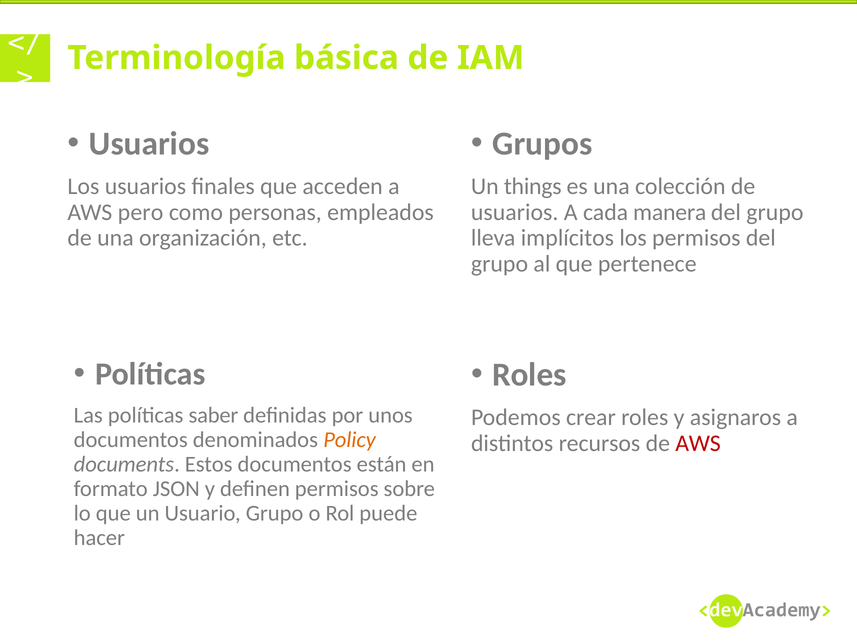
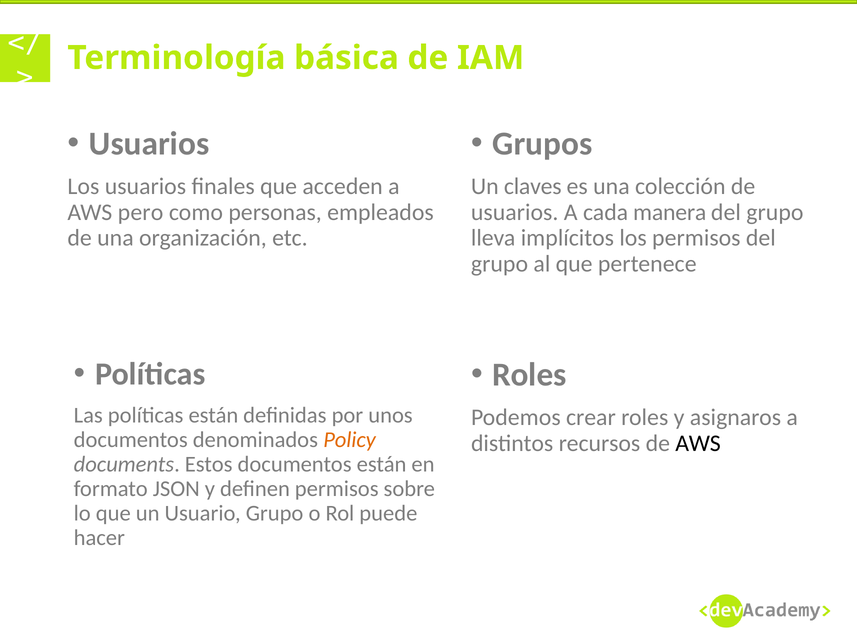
things: things -> claves
políticas saber: saber -> están
AWS at (698, 443) colour: red -> black
